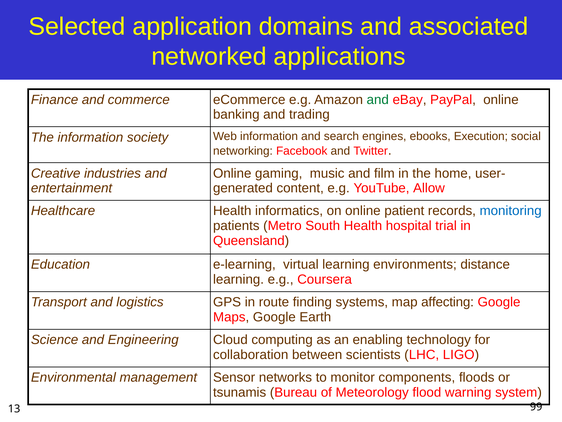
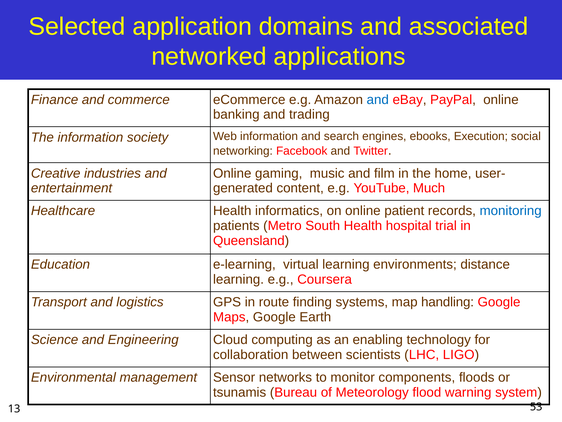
and at (378, 100) colour: green -> blue
Allow: Allow -> Much
affecting: affecting -> handling
99: 99 -> 53
